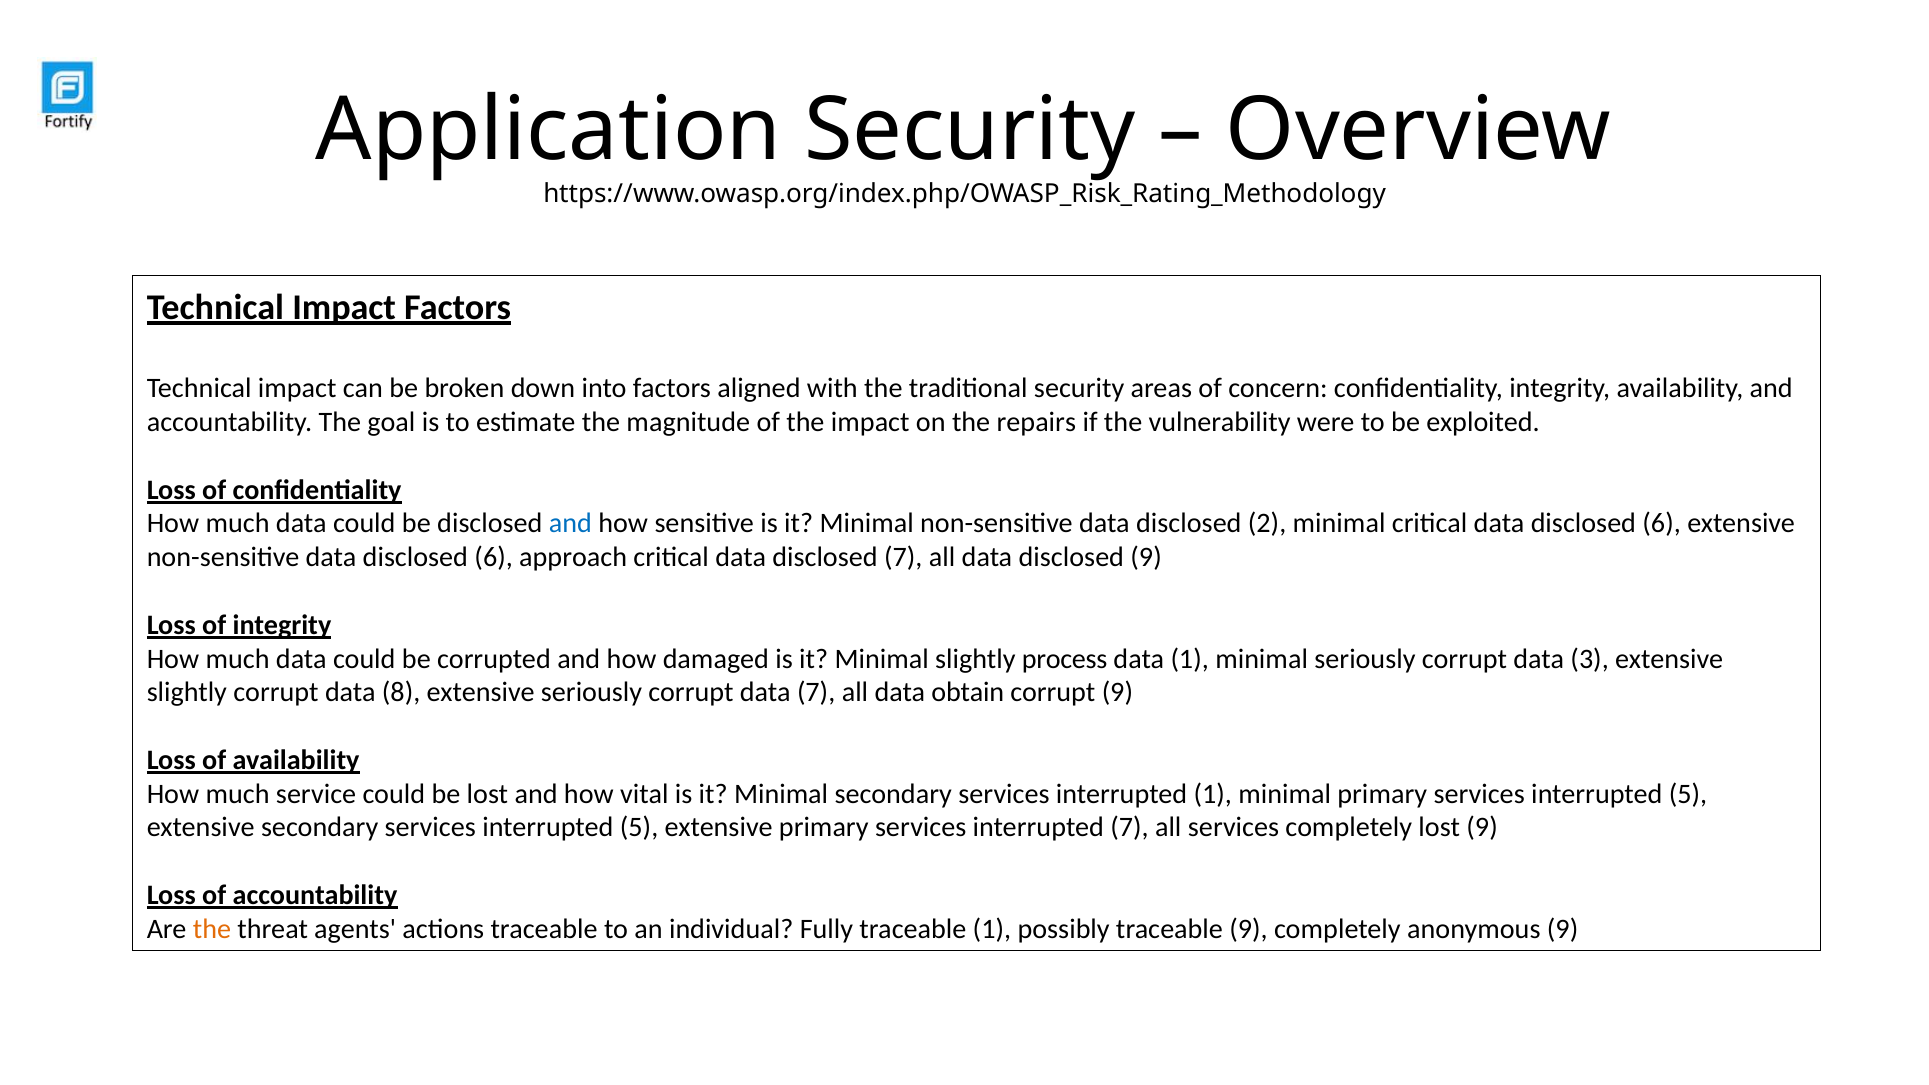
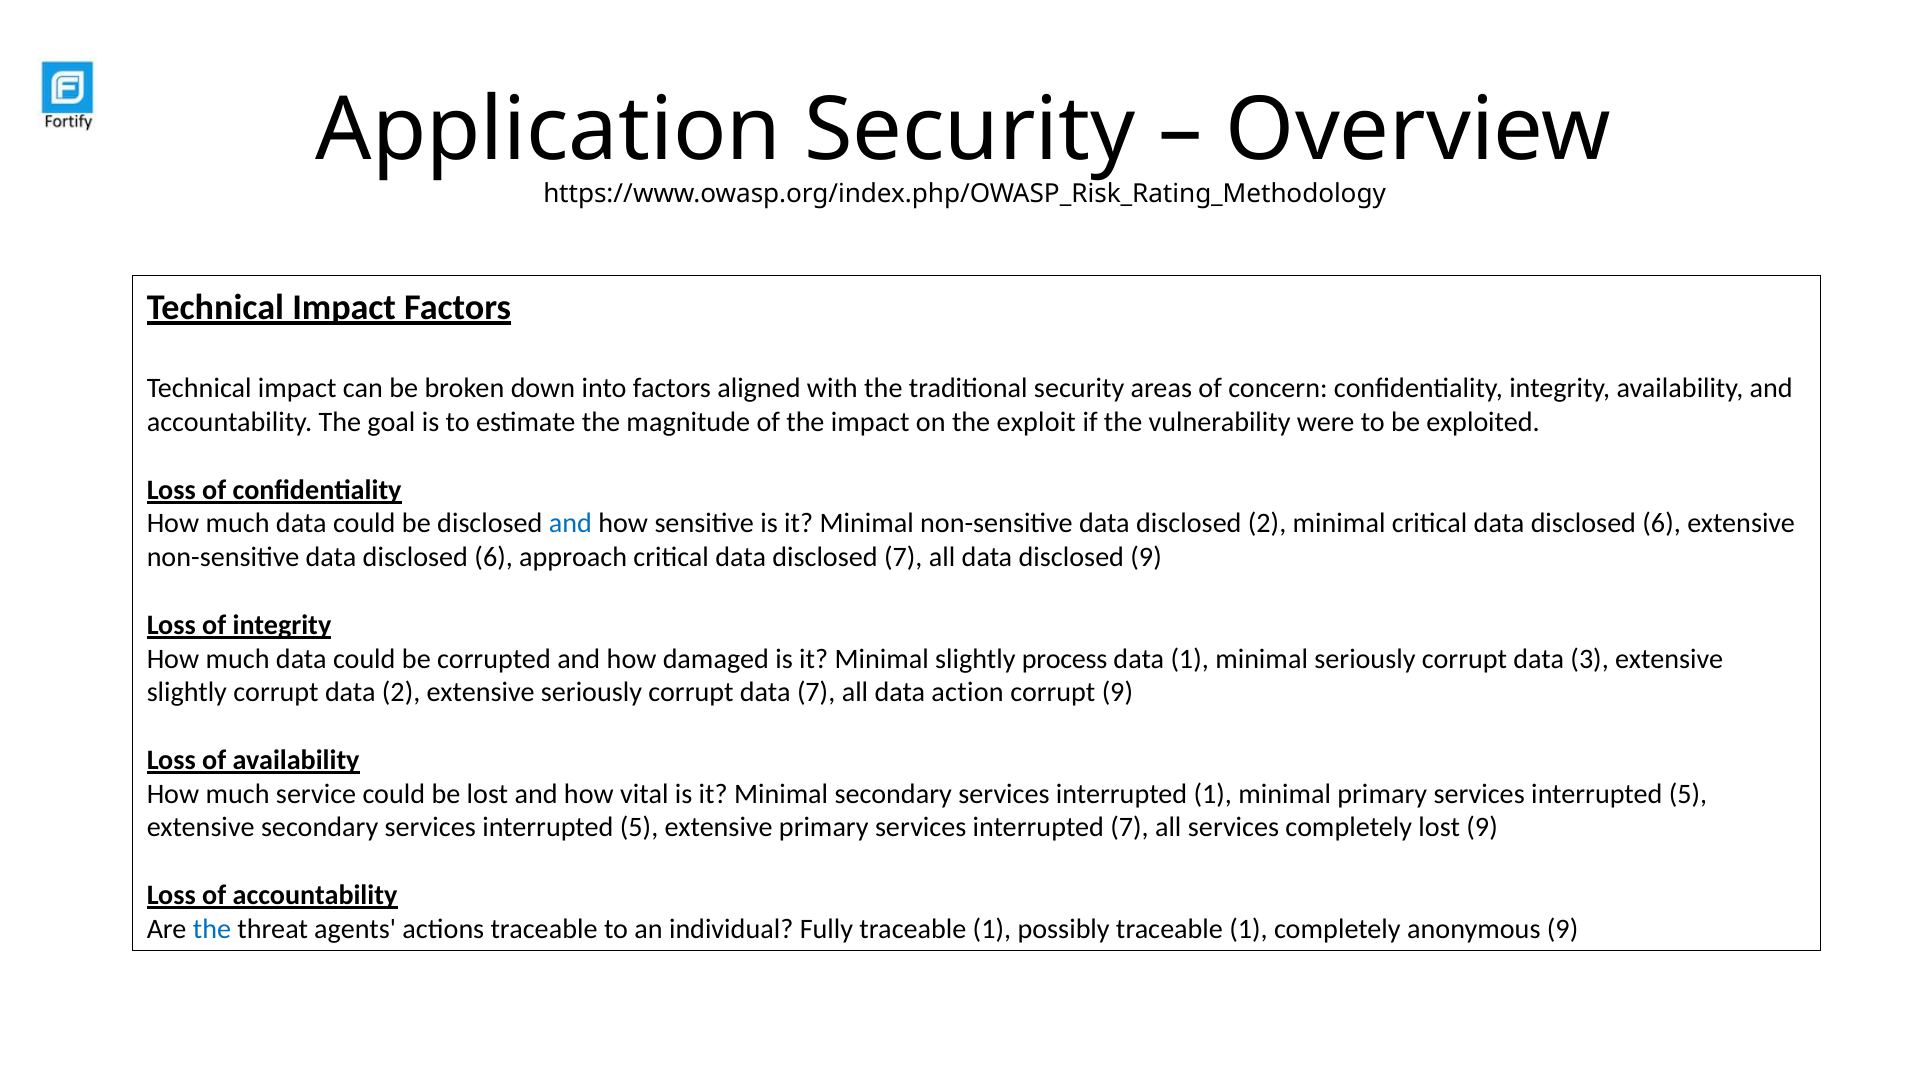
repairs: repairs -> exploit
data 8: 8 -> 2
obtain: obtain -> action
the at (212, 929) colour: orange -> blue
possibly traceable 9: 9 -> 1
